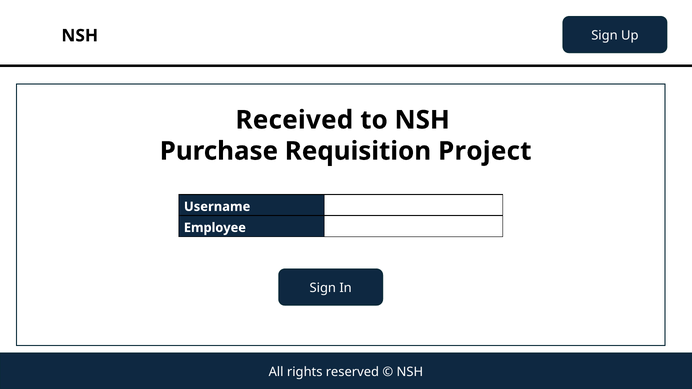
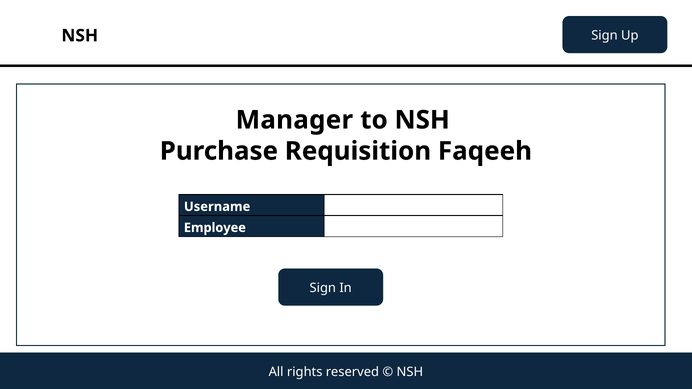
Received: Received -> Manager
Project: Project -> Faqeeh
